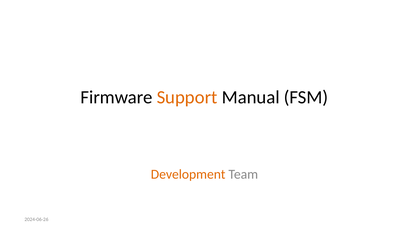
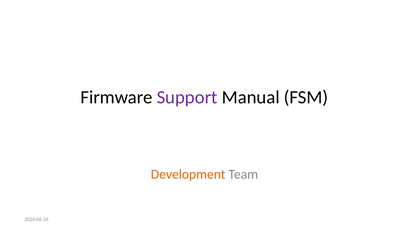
Support colour: orange -> purple
